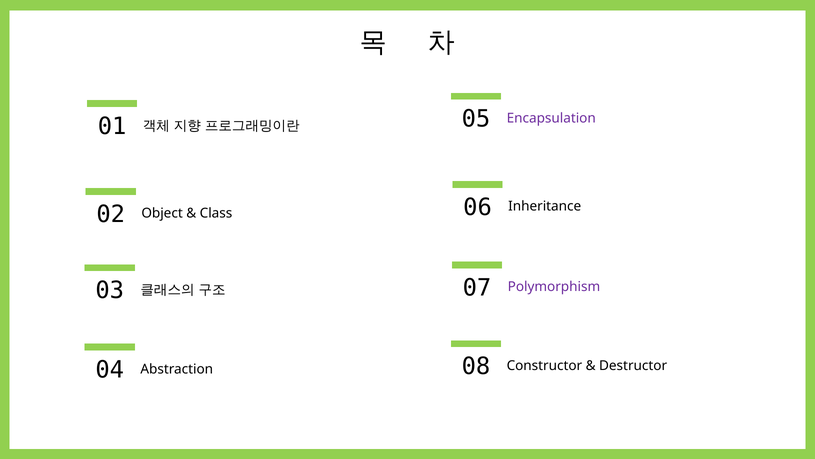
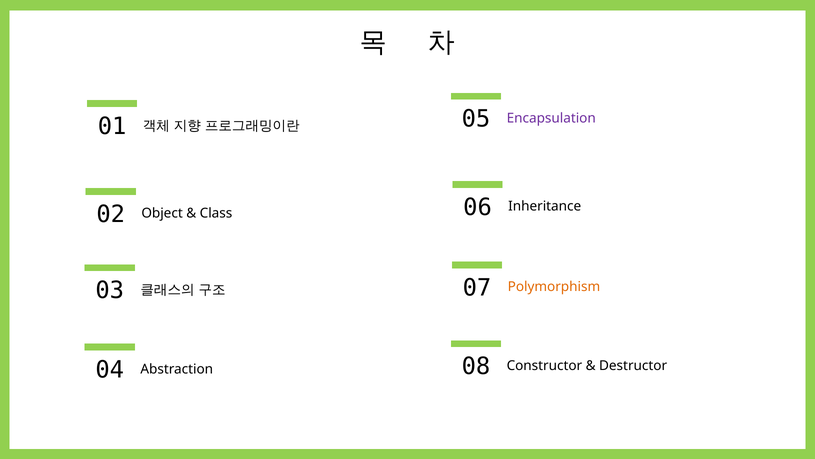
Polymorphism colour: purple -> orange
